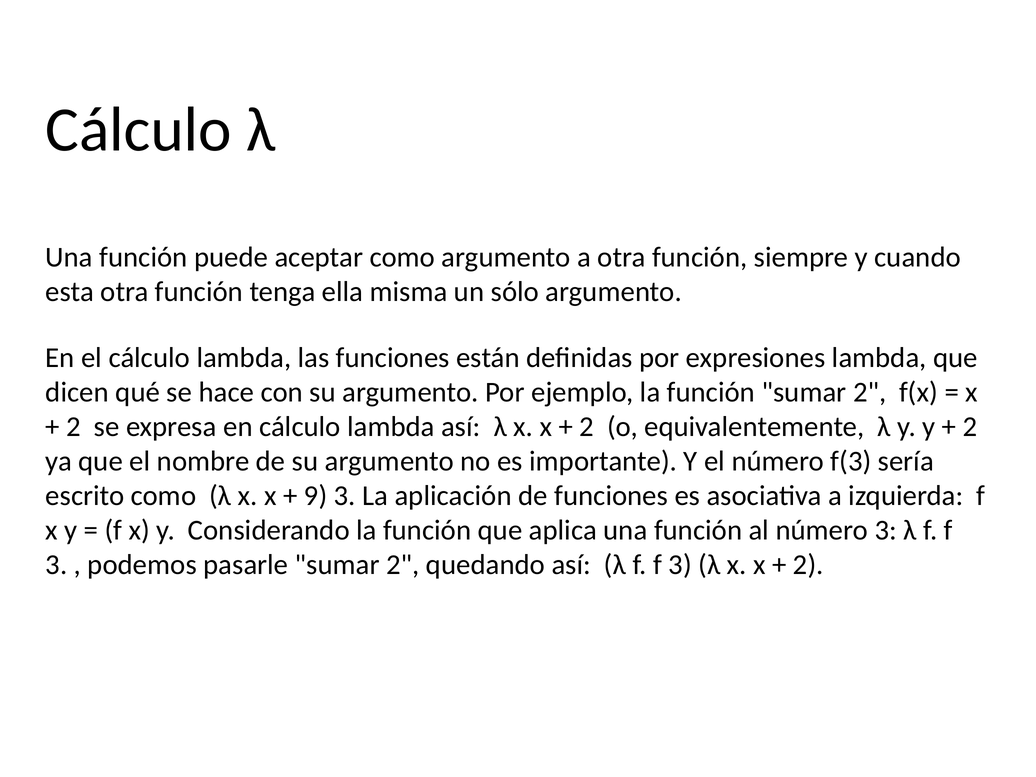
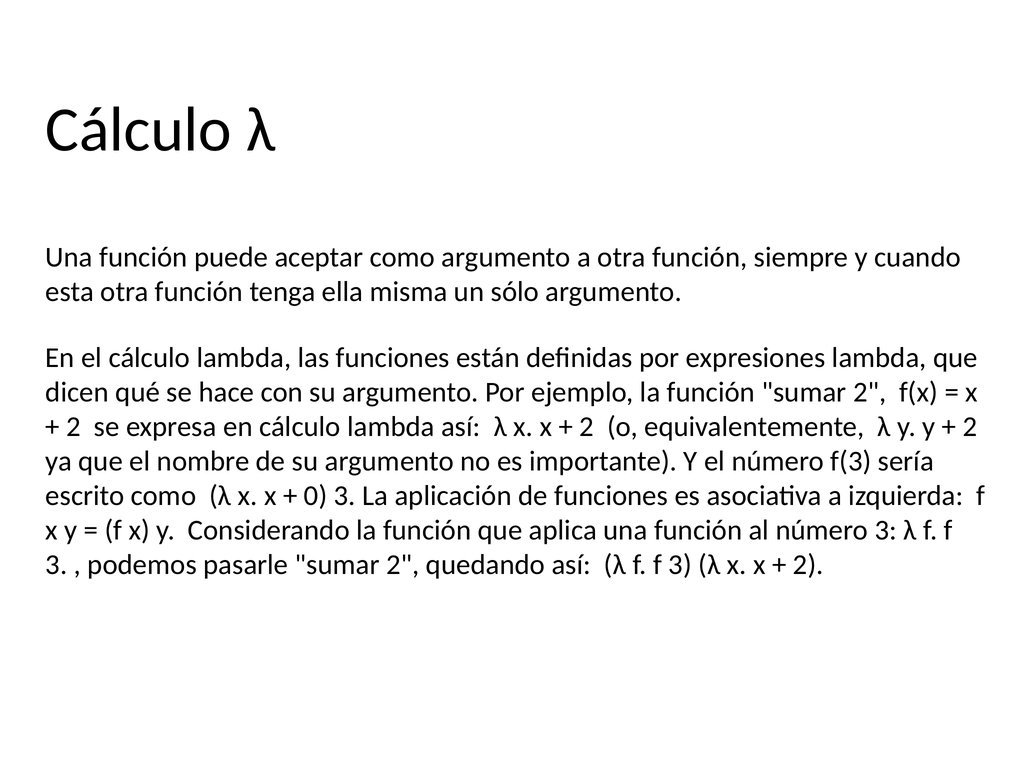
9: 9 -> 0
